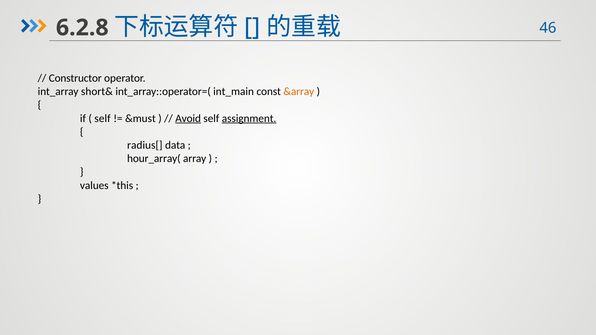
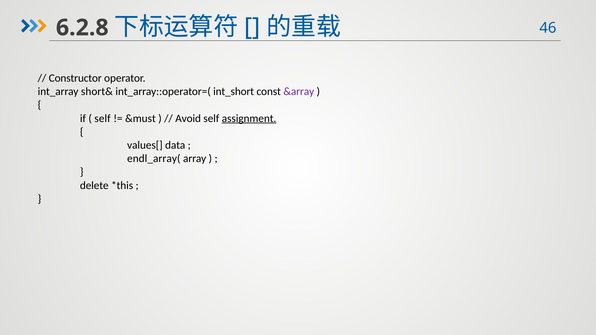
int_main: int_main -> int_short
&array colour: orange -> purple
Avoid underline: present -> none
radius[: radius[ -> values[
hour_array(: hour_array( -> endl_array(
values: values -> delete
